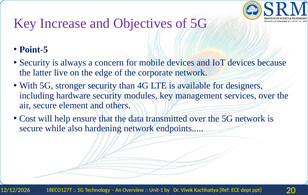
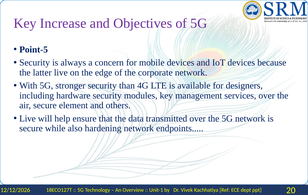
Cost at (28, 119): Cost -> Live
